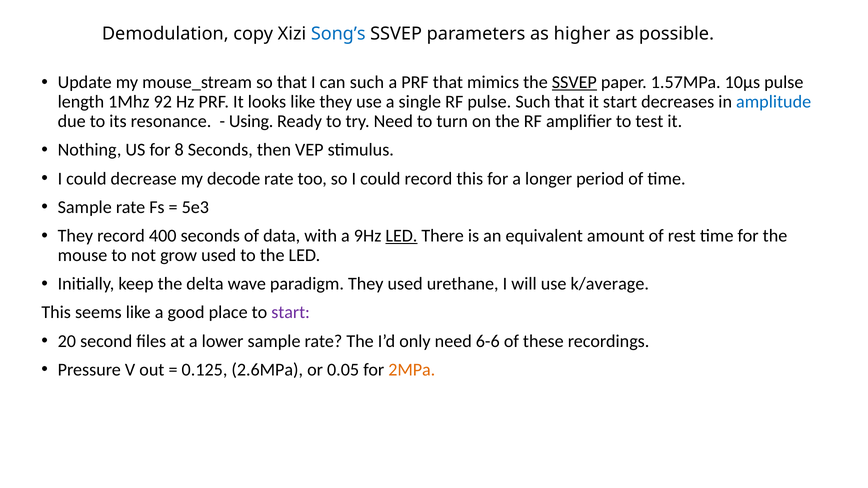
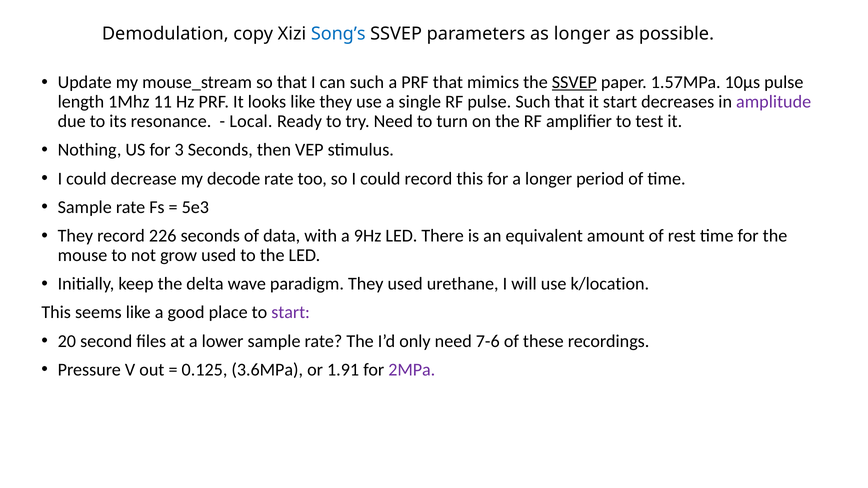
as higher: higher -> longer
92: 92 -> 11
amplitude colour: blue -> purple
Using: Using -> Local
8: 8 -> 3
400: 400 -> 226
LED at (401, 236) underline: present -> none
k/average: k/average -> k/location
6-6: 6-6 -> 7-6
2.6MPa: 2.6MPa -> 3.6MPa
0.05: 0.05 -> 1.91
2MPa colour: orange -> purple
